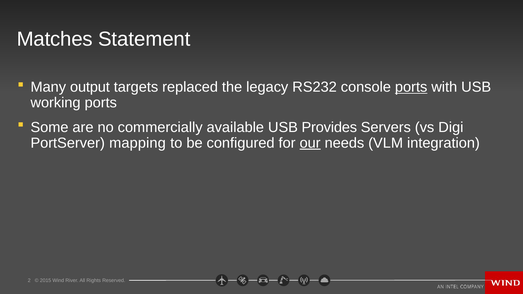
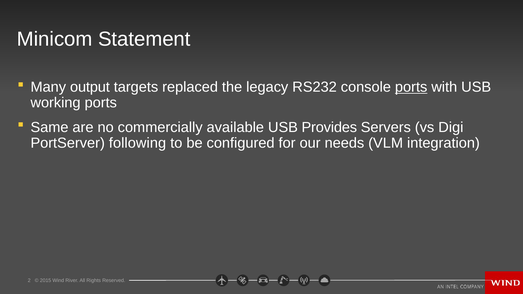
Matches: Matches -> Minicom
Some: Some -> Same
mapping: mapping -> following
our underline: present -> none
